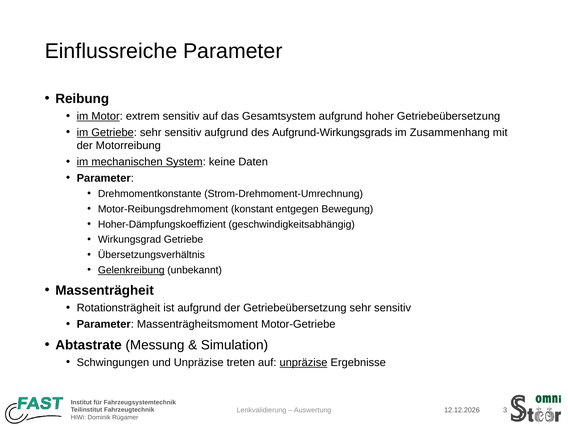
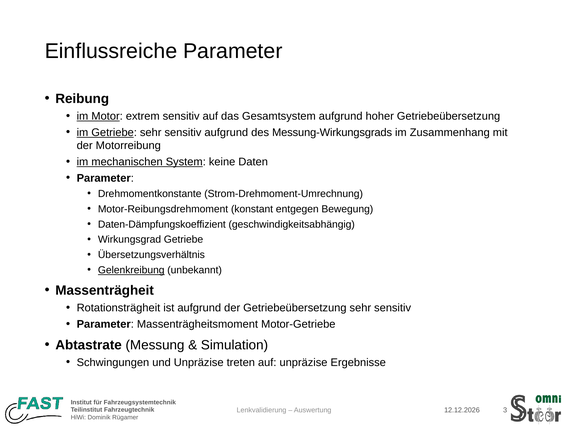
Aufgrund-Wirkungsgrads: Aufgrund-Wirkungsgrads -> Messung-Wirkungsgrads
Hoher-Dämpfungskoeffizient: Hoher-Dämpfungskoeffizient -> Daten-Dämpfungskoeffizient
unpräzise at (303, 362) underline: present -> none
